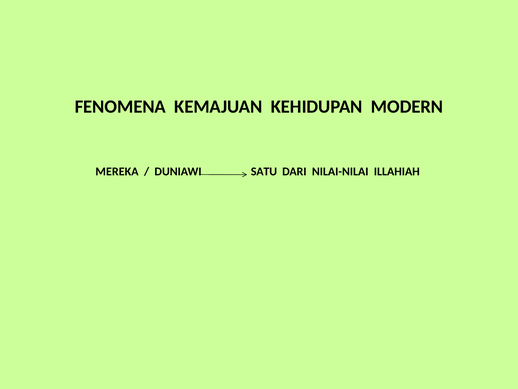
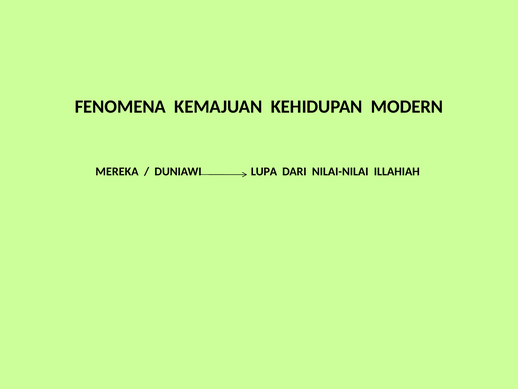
SATU: SATU -> LUPA
